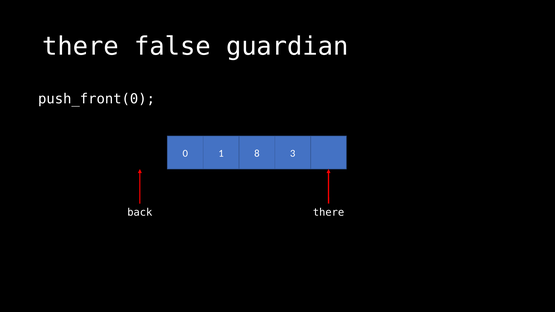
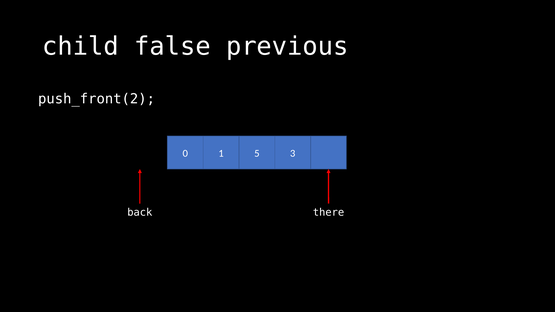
there at (81, 47): there -> child
guardian: guardian -> previous
push_front(0: push_front(0 -> push_front(2
8: 8 -> 5
